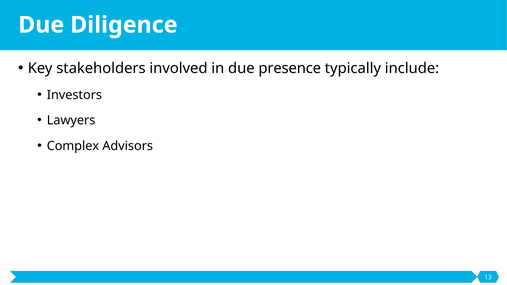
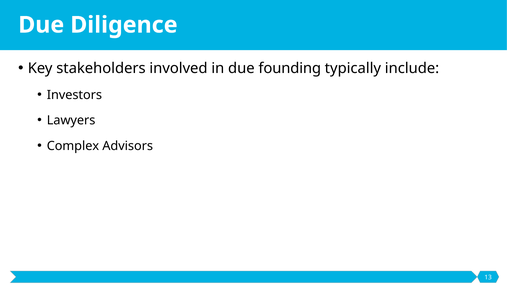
presence: presence -> founding
